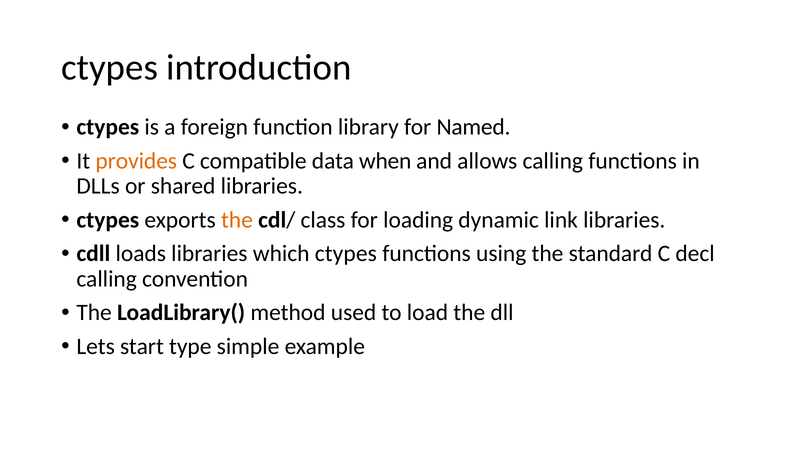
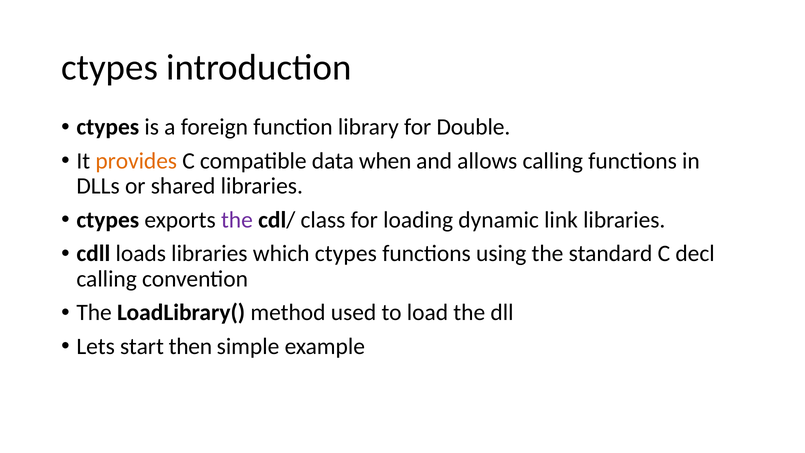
Named: Named -> Double
the at (237, 220) colour: orange -> purple
type: type -> then
